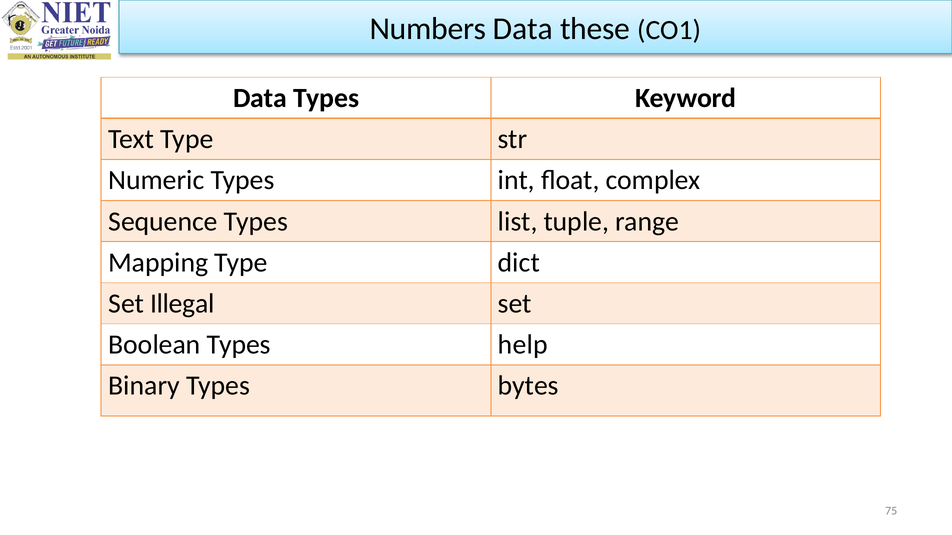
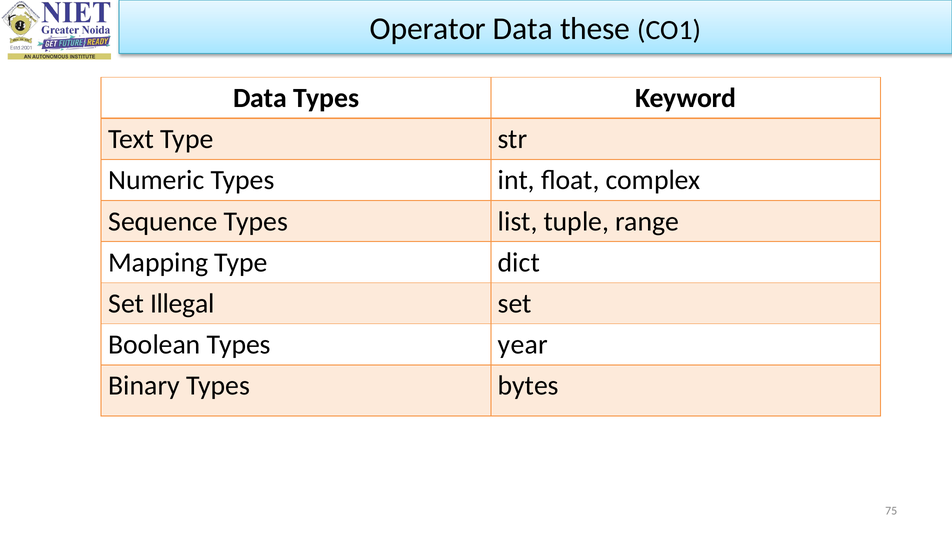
Numbers: Numbers -> Operator
help: help -> year
